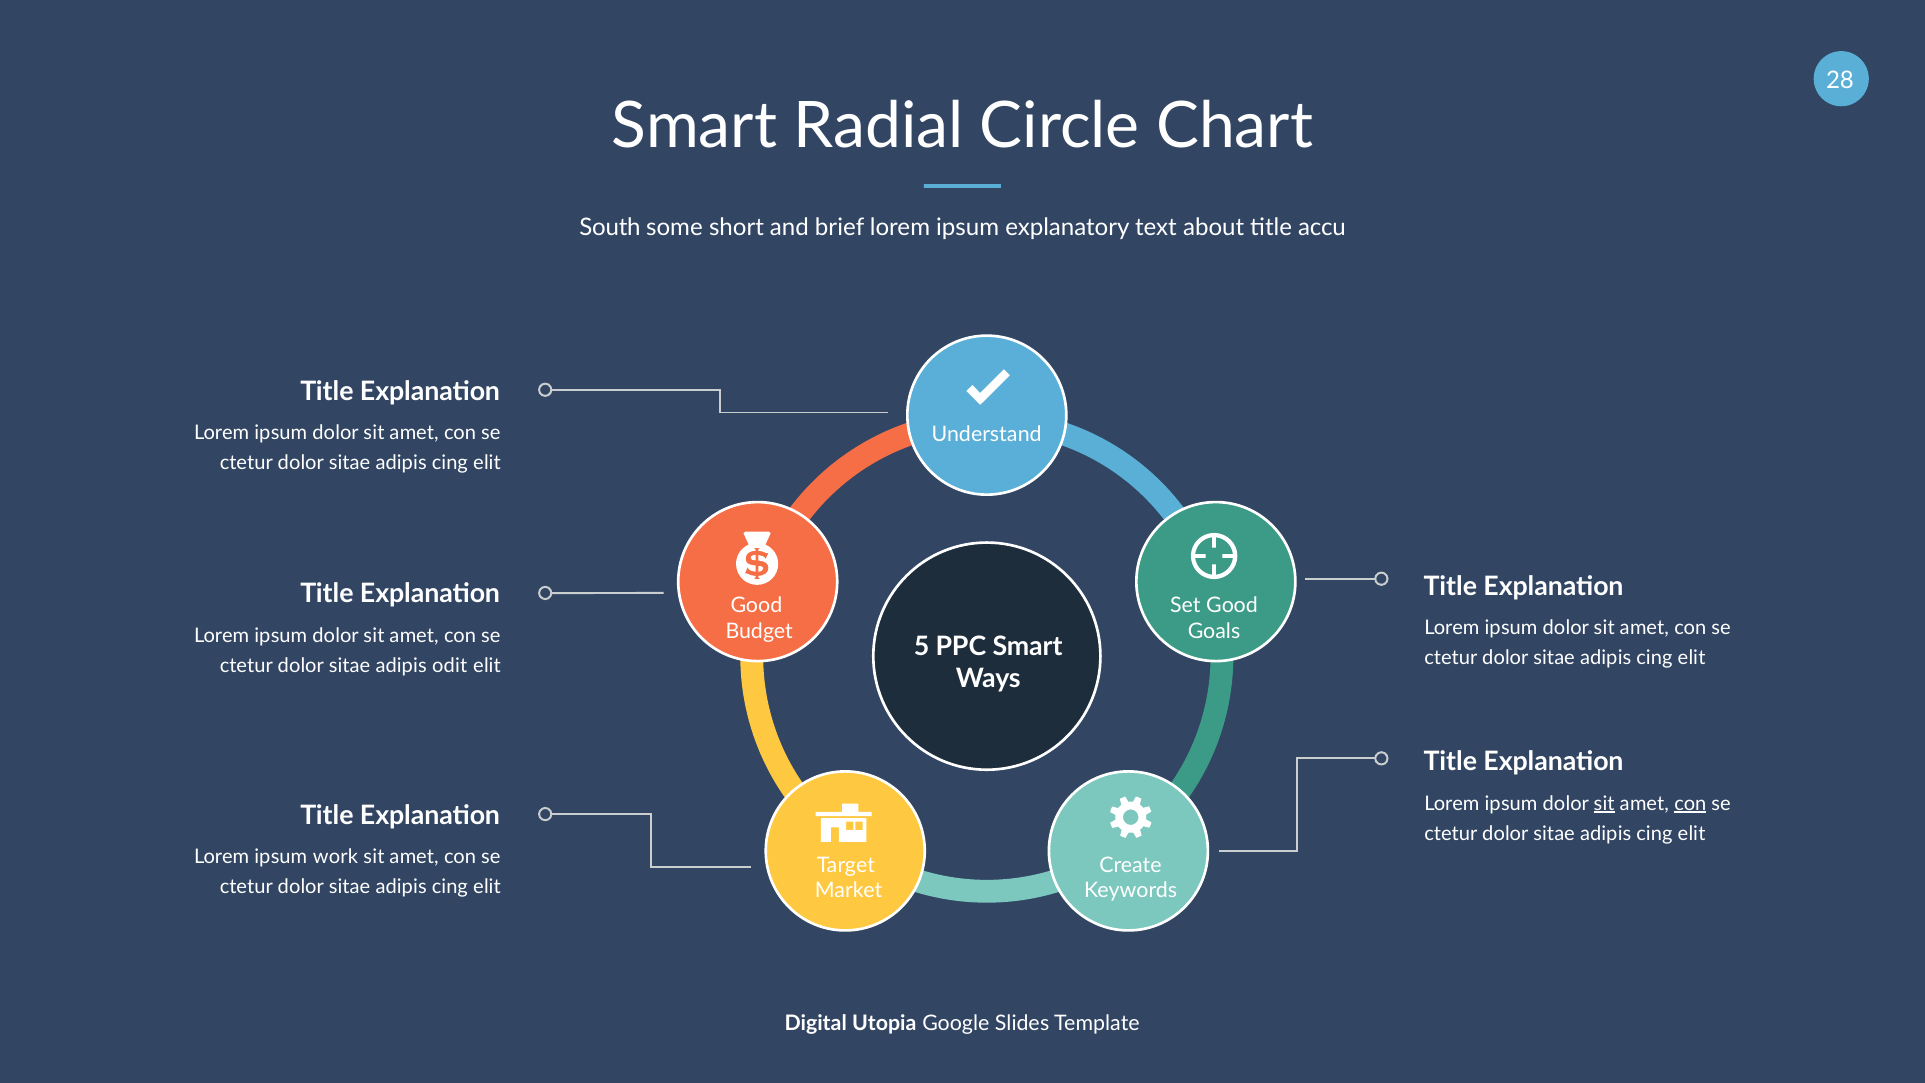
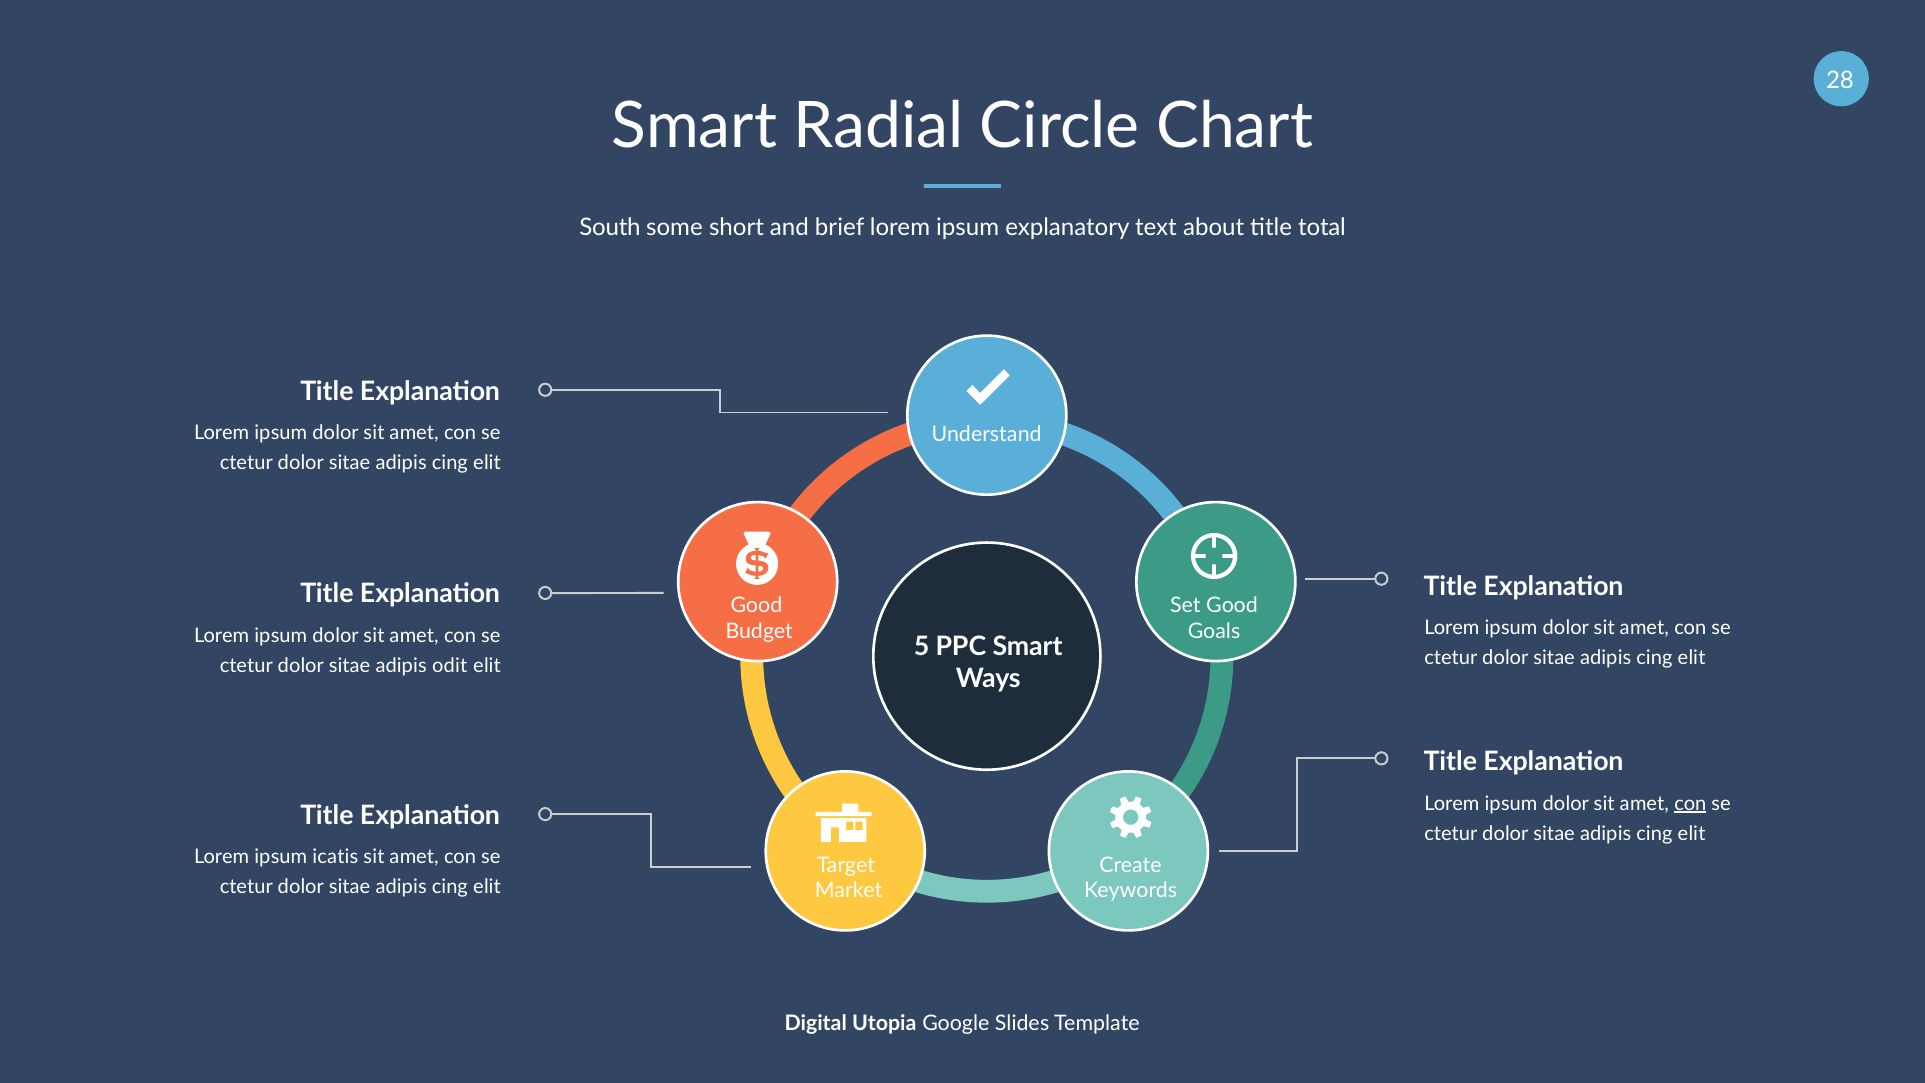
accu: accu -> total
sit at (1604, 803) underline: present -> none
work: work -> icatis
